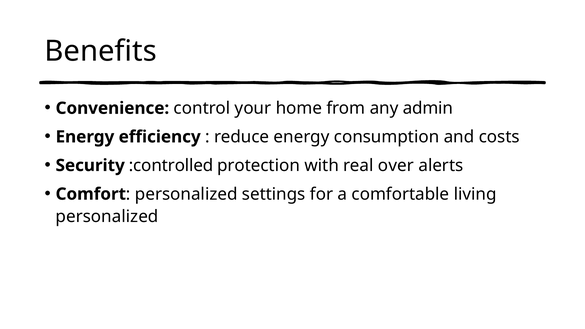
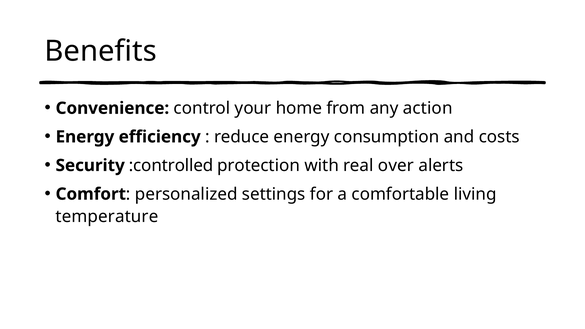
admin: admin -> action
personalized at (107, 217): personalized -> temperature
